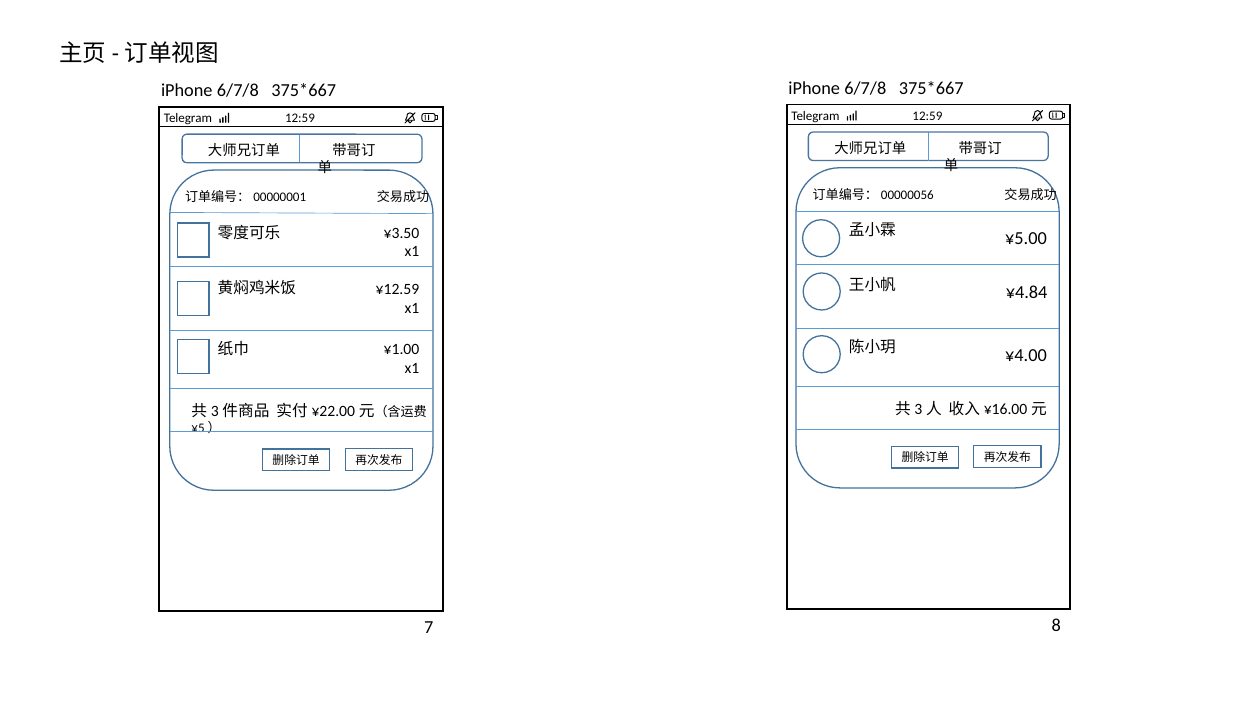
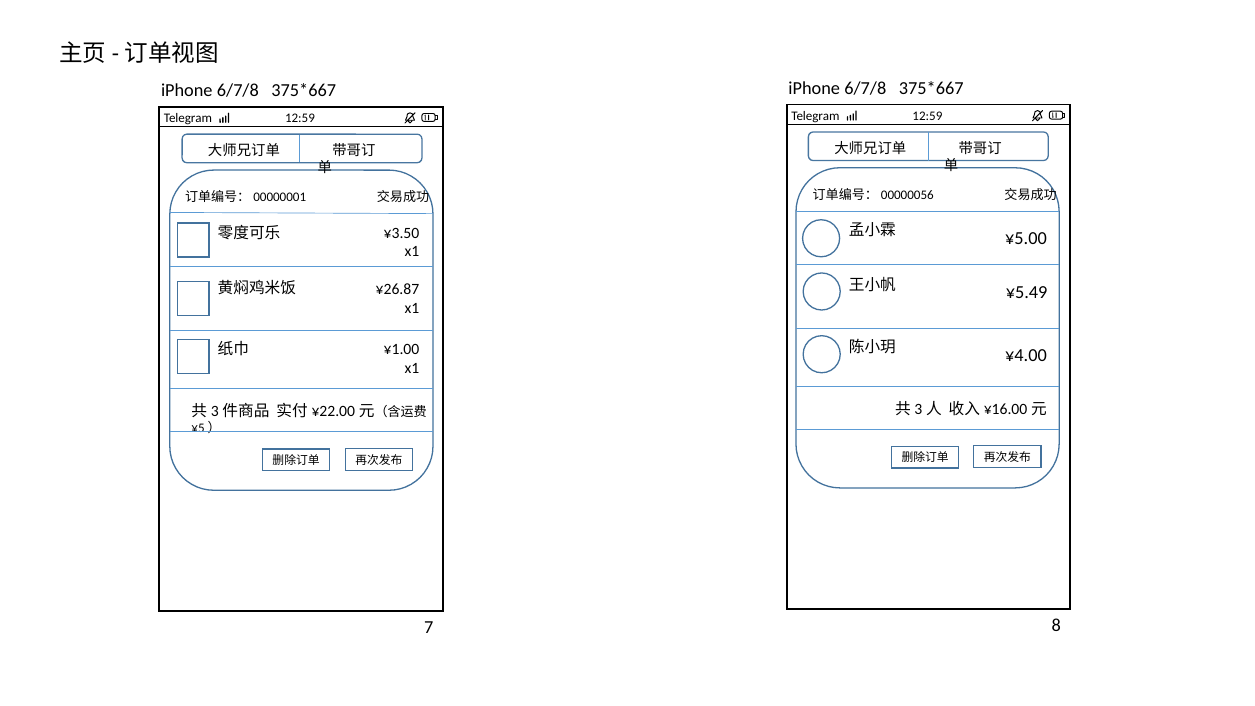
¥4.84: ¥4.84 -> ¥5.49
¥12.59: ¥12.59 -> ¥26.87
